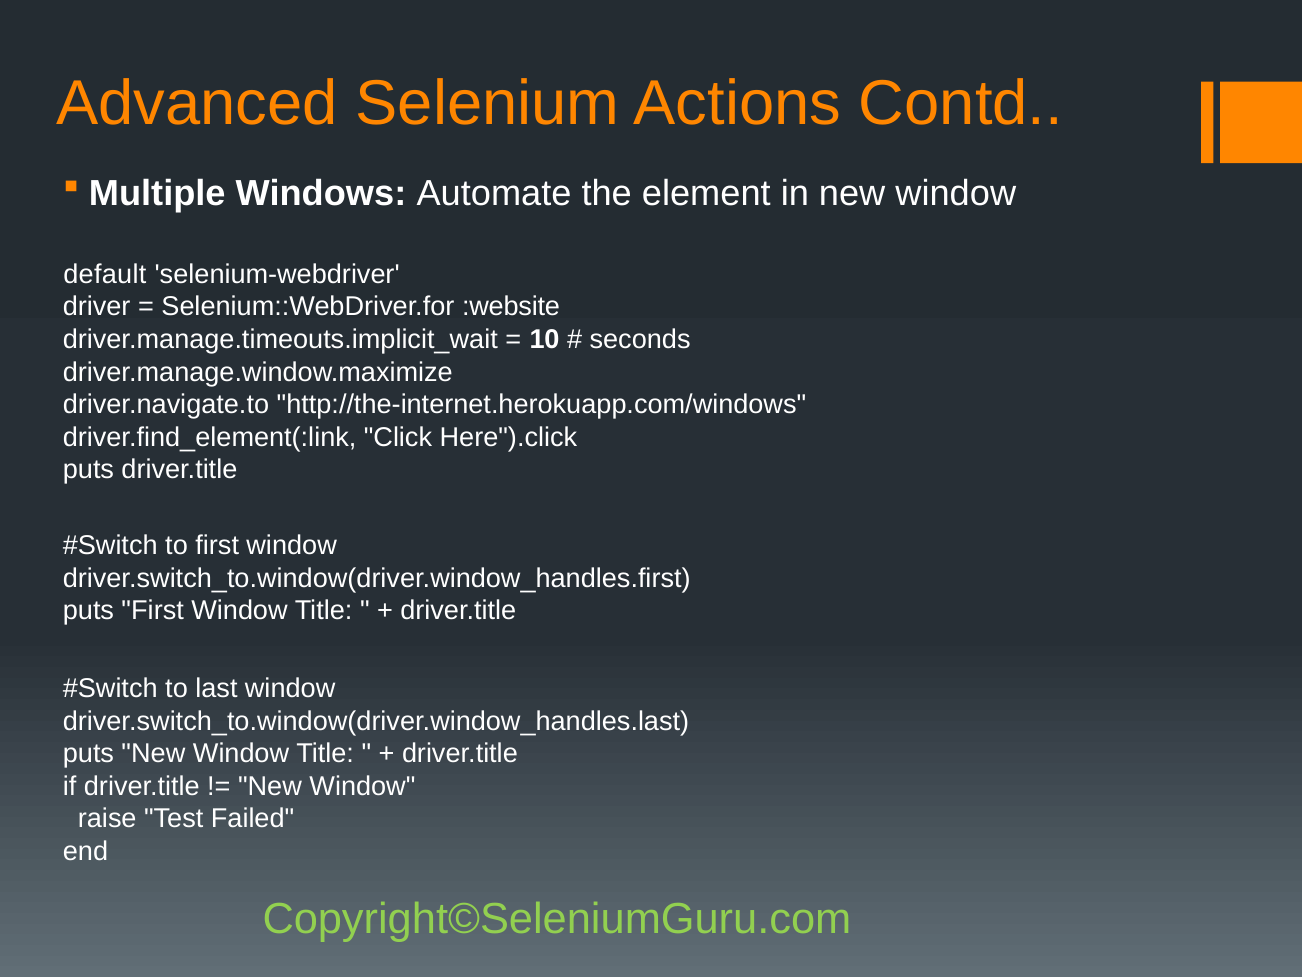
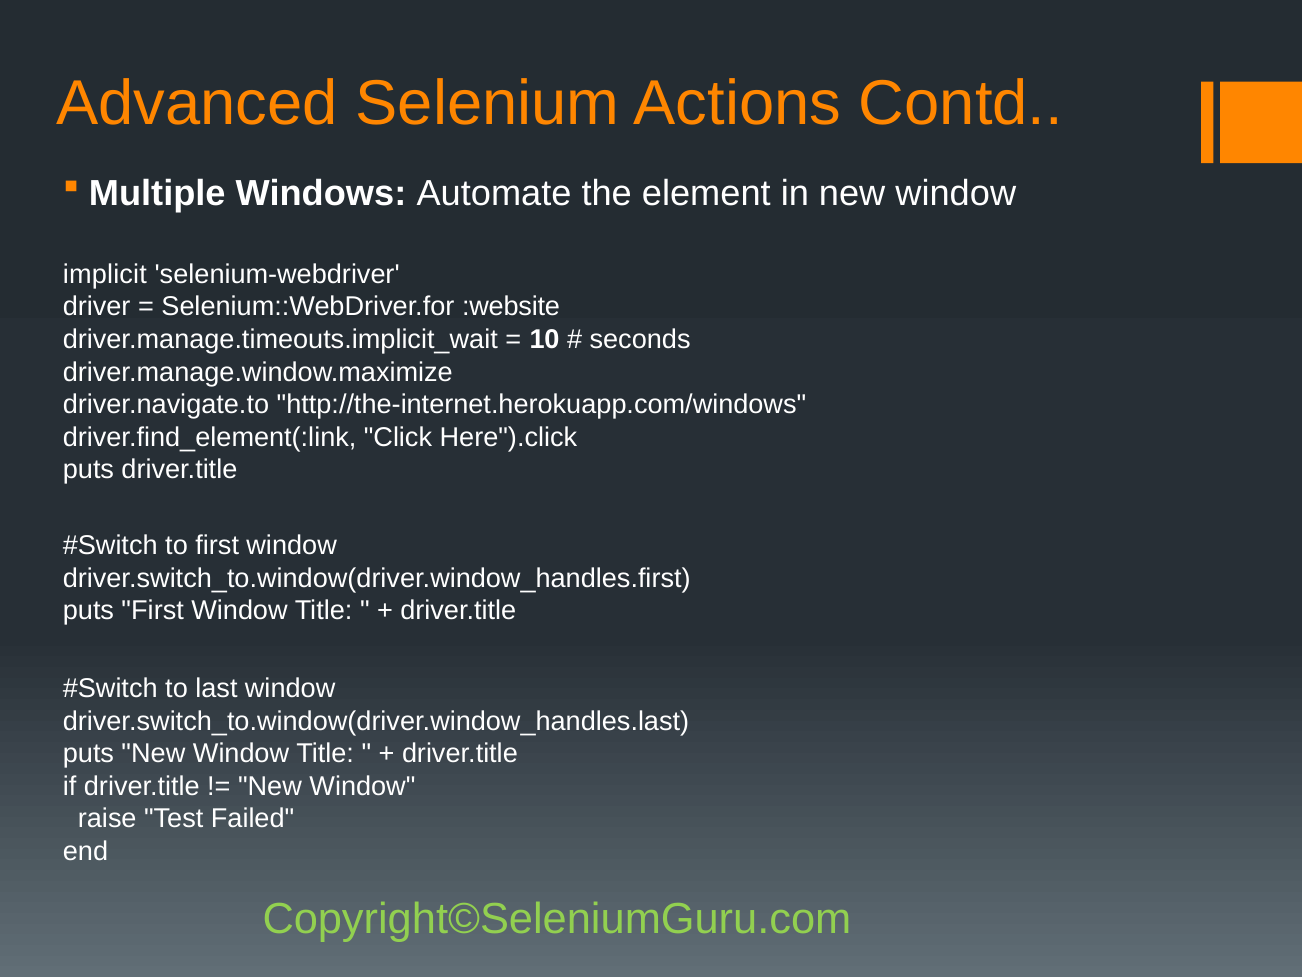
default: default -> implicit
